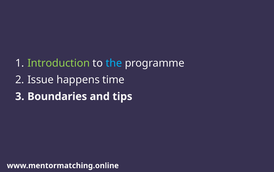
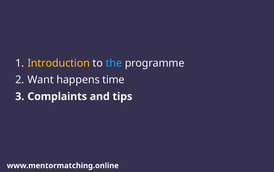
Introduction colour: light green -> yellow
Issue: Issue -> Want
Boundaries: Boundaries -> Complaints
